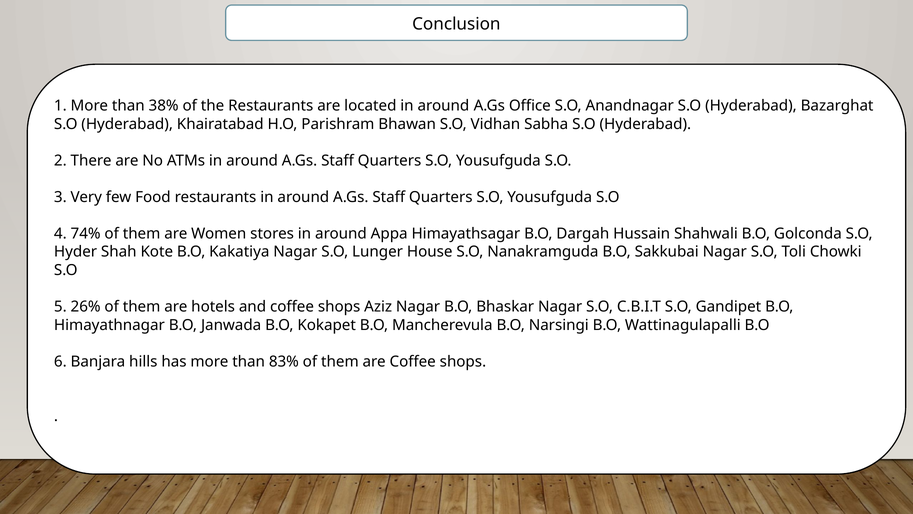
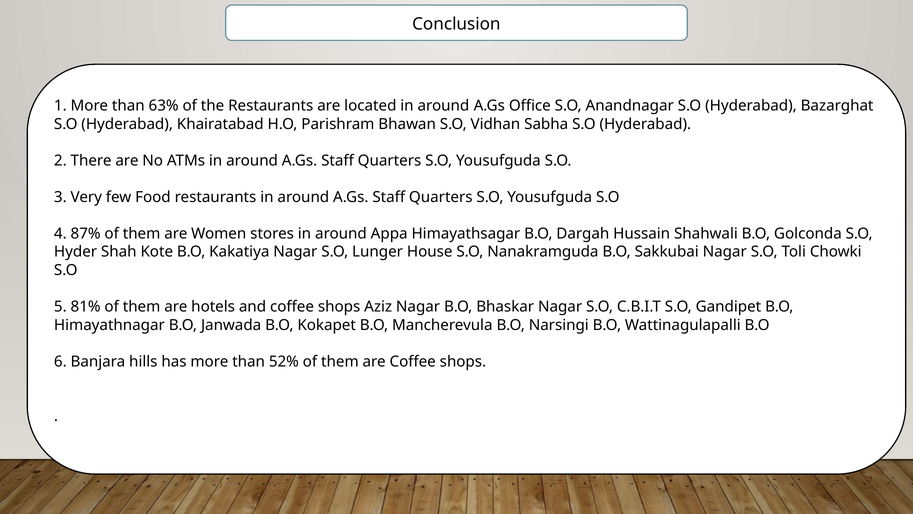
38%: 38% -> 63%
74%: 74% -> 87%
26%: 26% -> 81%
83%: 83% -> 52%
